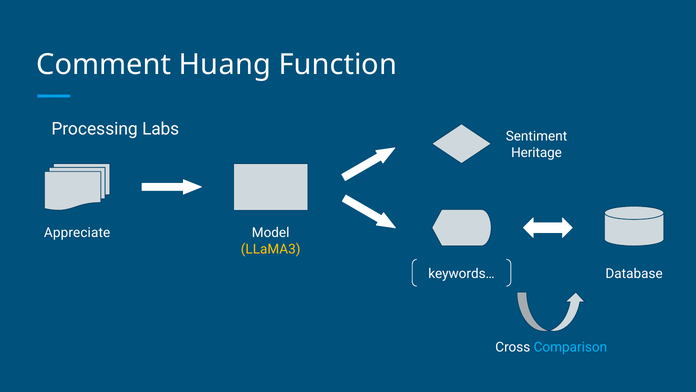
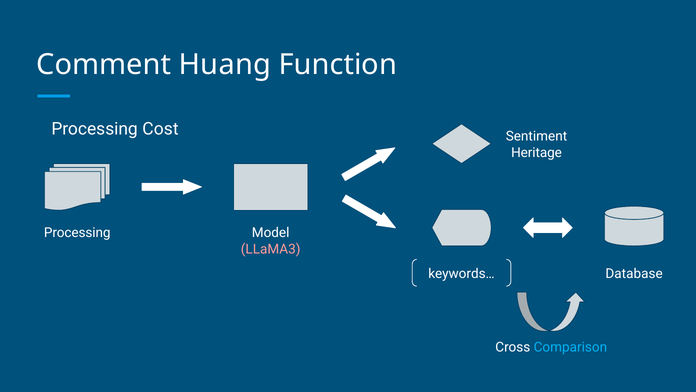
Labs: Labs -> Cost
Appreciate at (77, 233): Appreciate -> Processing
LLaMA3 colour: yellow -> pink
